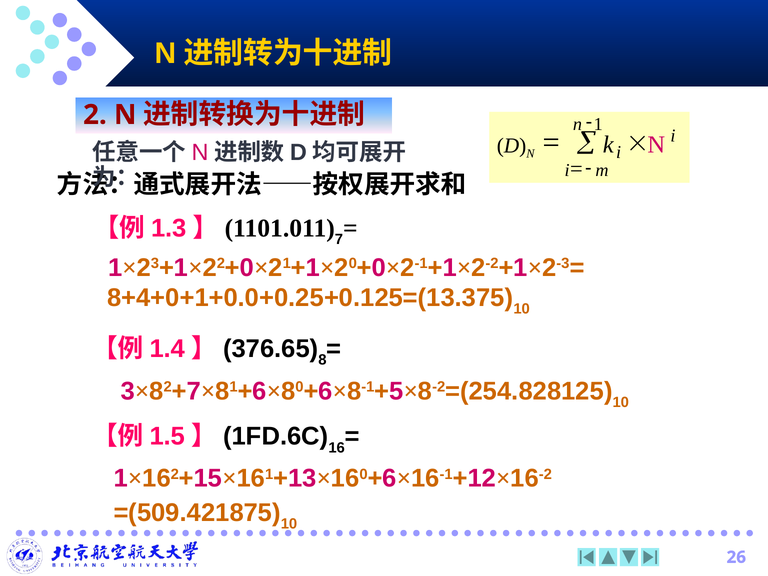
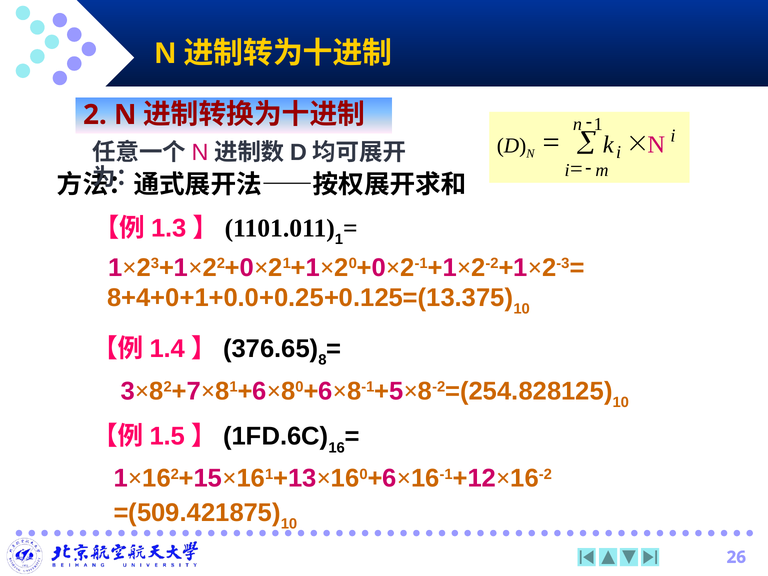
7 at (339, 240): 7 -> 1
